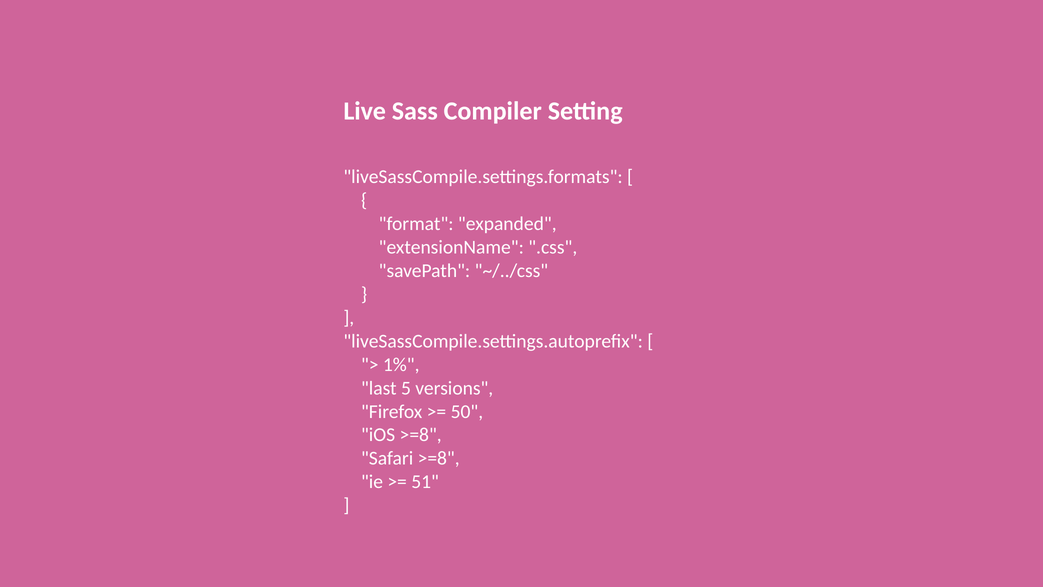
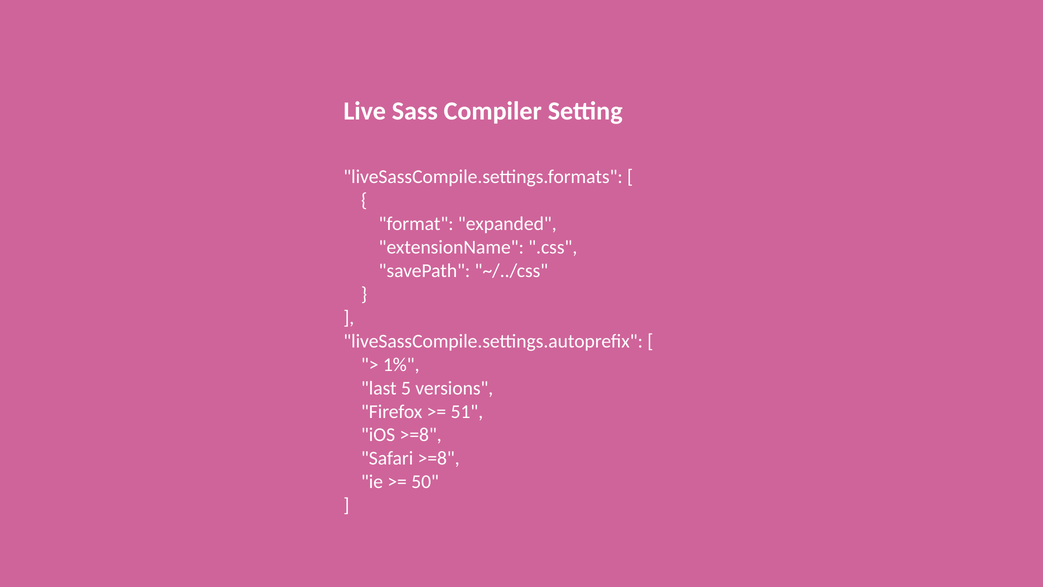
50: 50 -> 51
51: 51 -> 50
